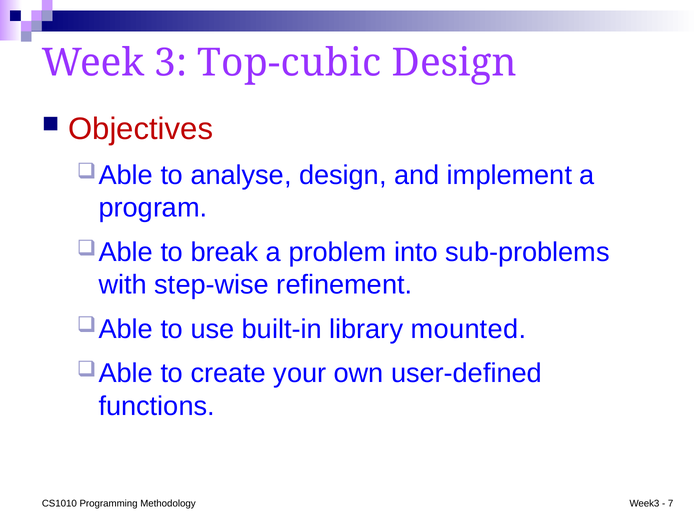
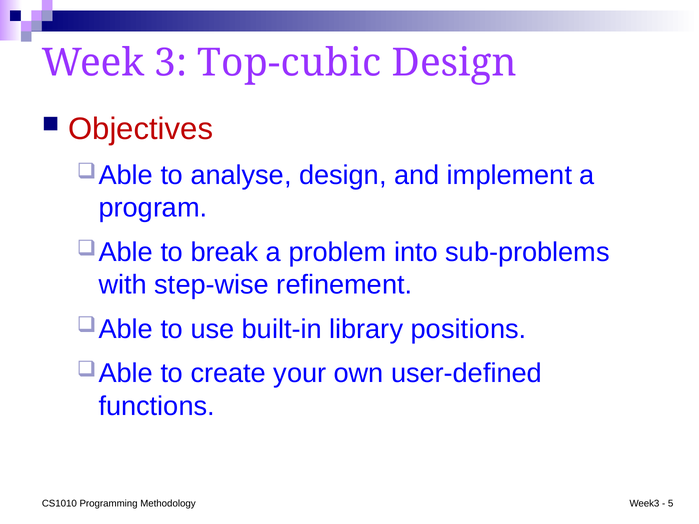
mounted: mounted -> positions
7: 7 -> 5
